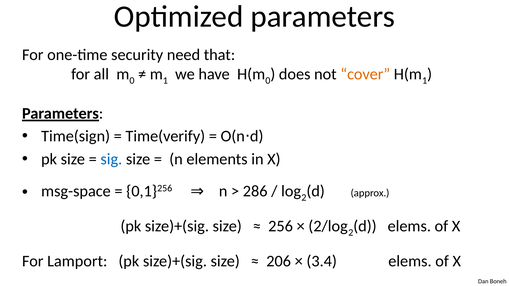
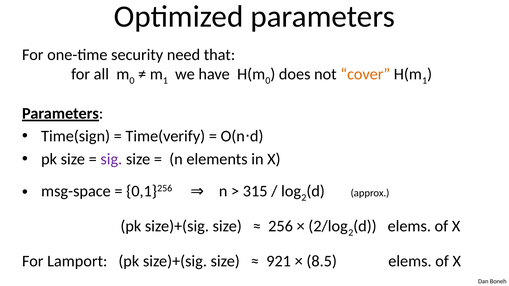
sig colour: blue -> purple
286: 286 -> 315
206: 206 -> 921
3.4: 3.4 -> 8.5
